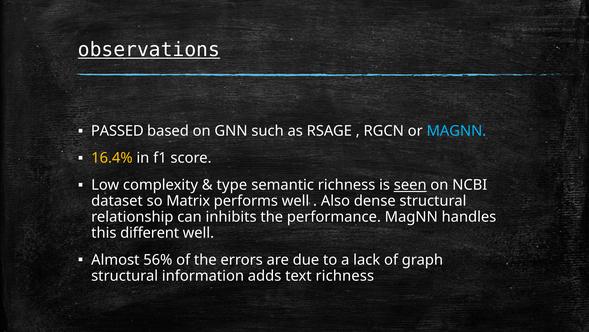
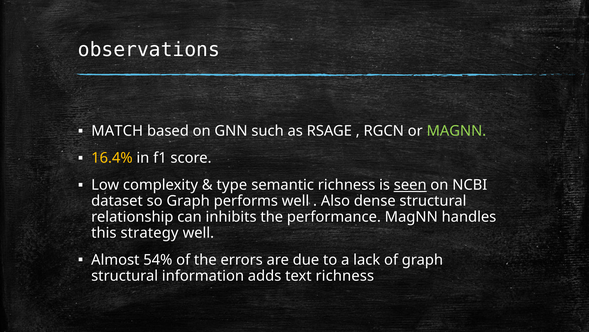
observations underline: present -> none
PASSED: PASSED -> MATCH
MAGNN at (456, 131) colour: light blue -> light green
so Matrix: Matrix -> Graph
different: different -> strategy
56%: 56% -> 54%
